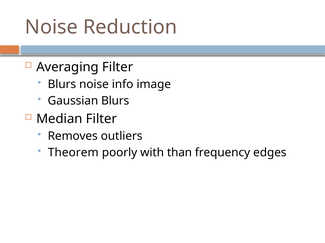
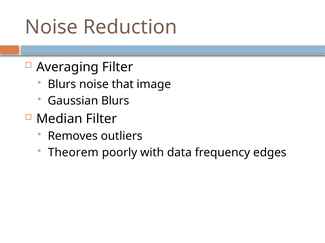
info: info -> that
than: than -> data
